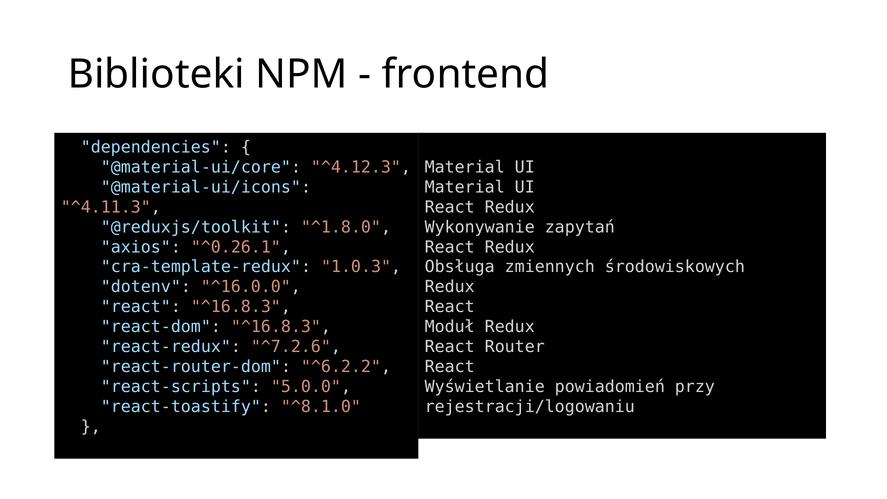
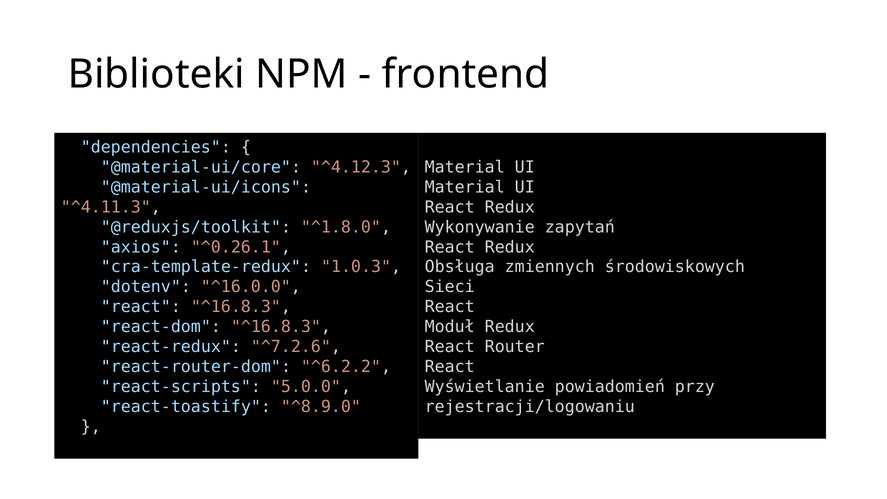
Redux at (450, 287): Redux -> Sieci
^8.1.0: ^8.1.0 -> ^8.9.0
